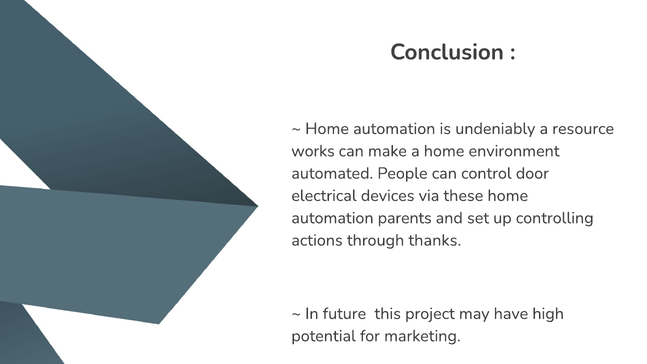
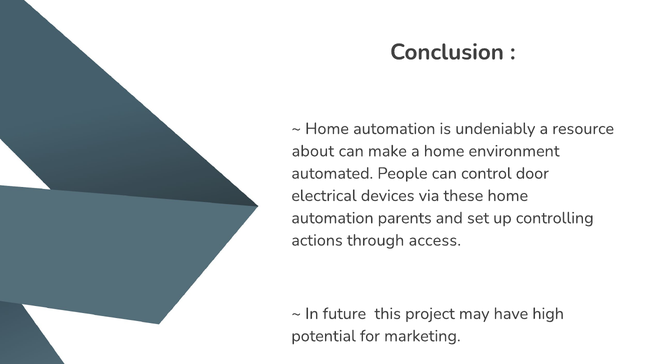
works: works -> about
thanks: thanks -> access
